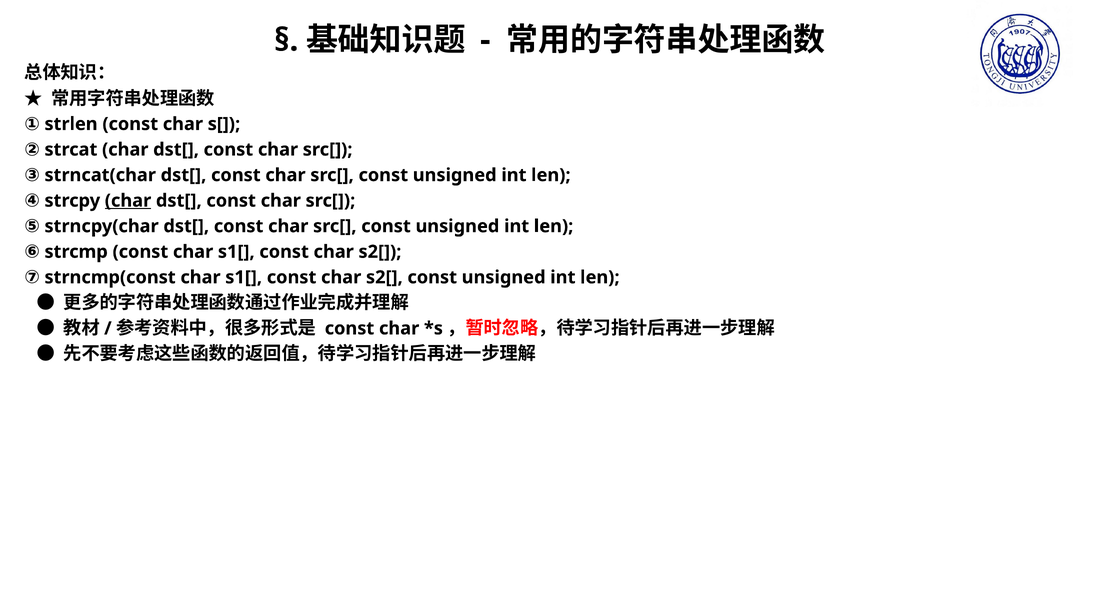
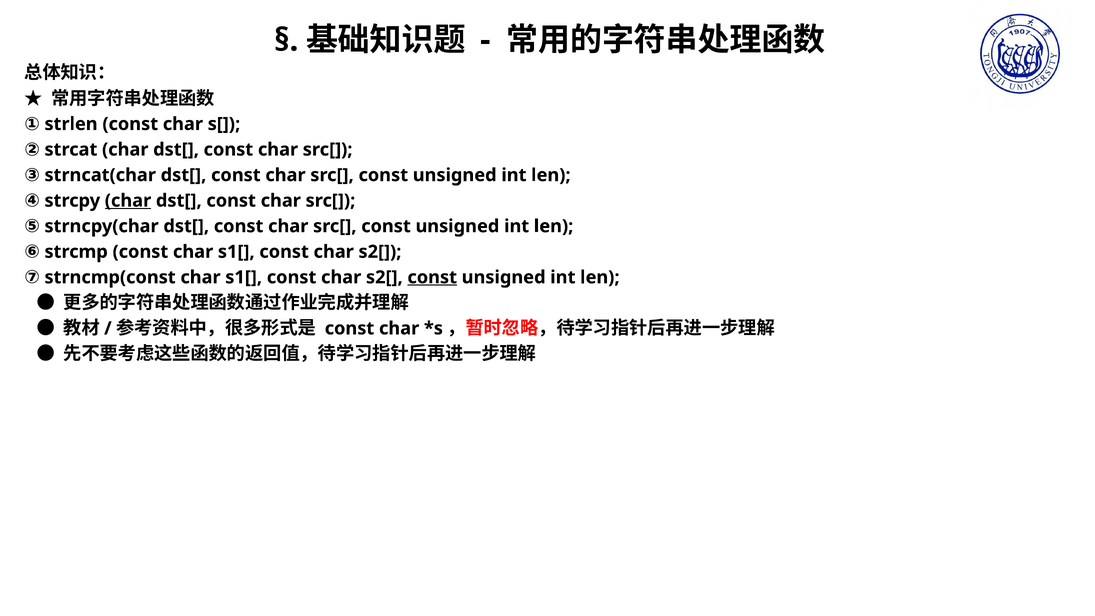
const at (432, 277) underline: none -> present
